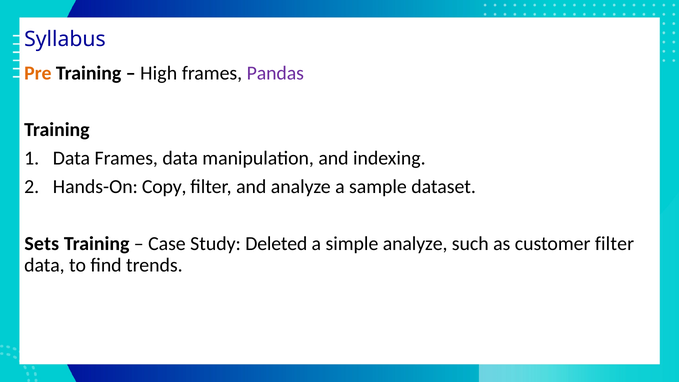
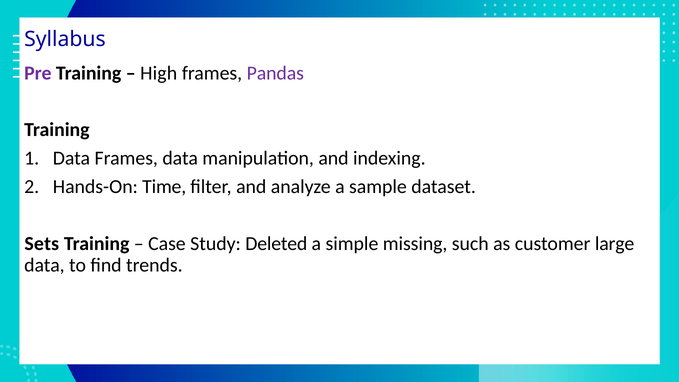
Pre colour: orange -> purple
Copy: Copy -> Time
simple analyze: analyze -> missing
customer filter: filter -> large
